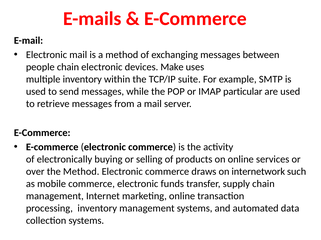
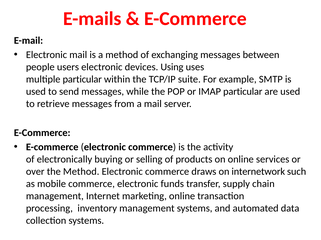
people chain: chain -> users
Make: Make -> Using
multiple inventory: inventory -> particular
